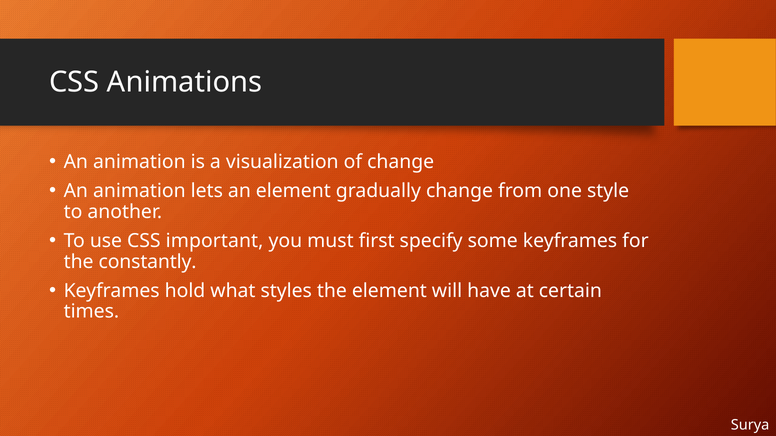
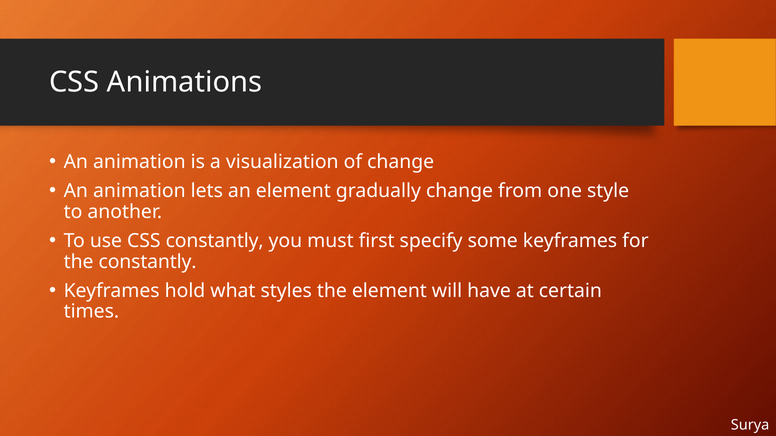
CSS important: important -> constantly
